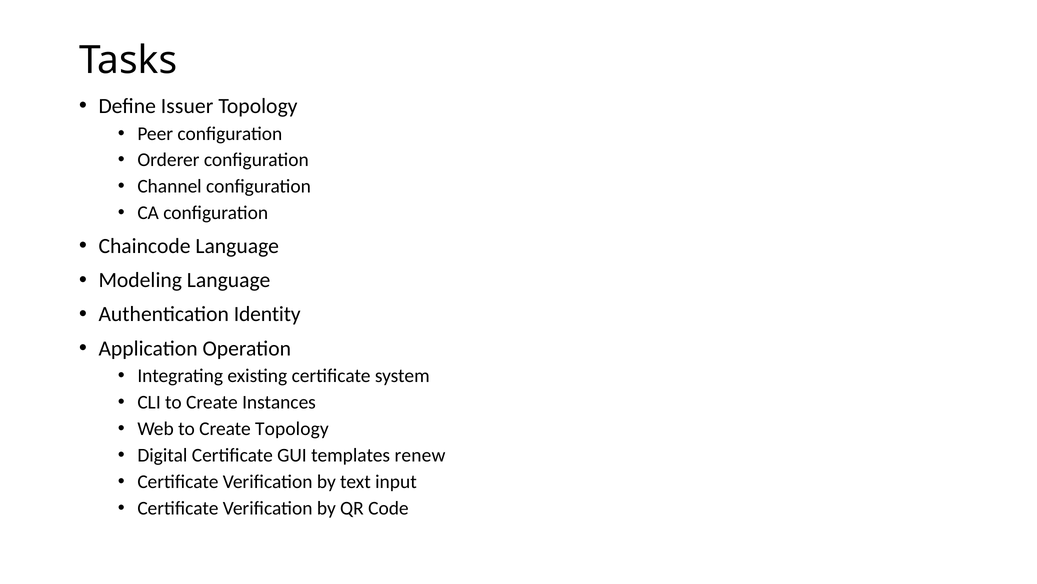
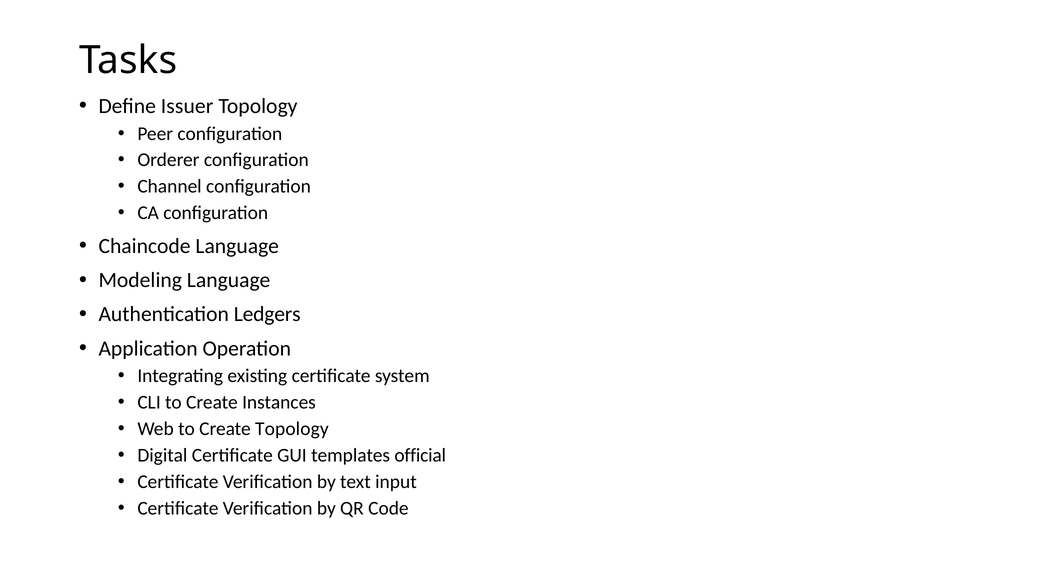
Identity: Identity -> Ledgers
renew: renew -> official
